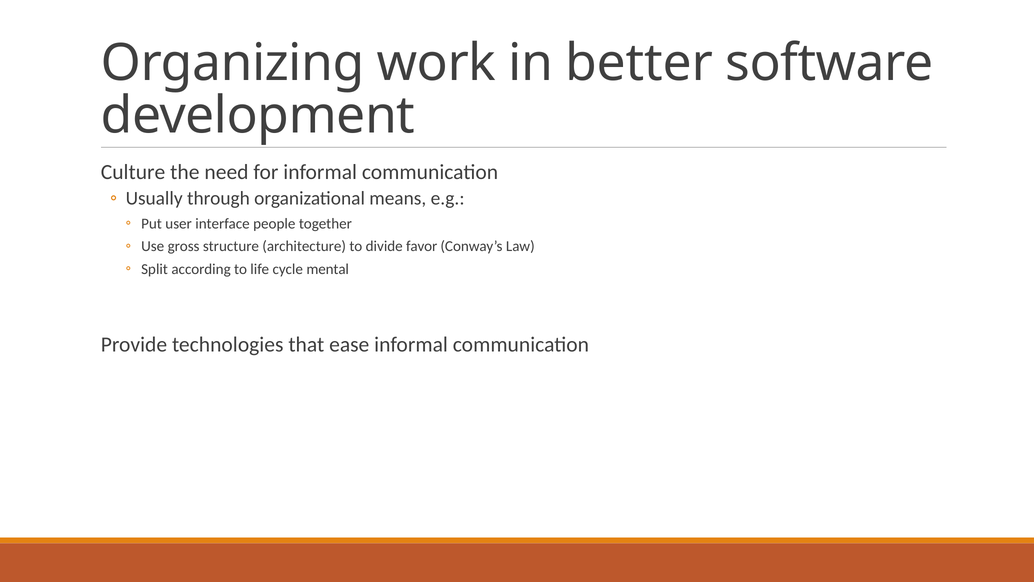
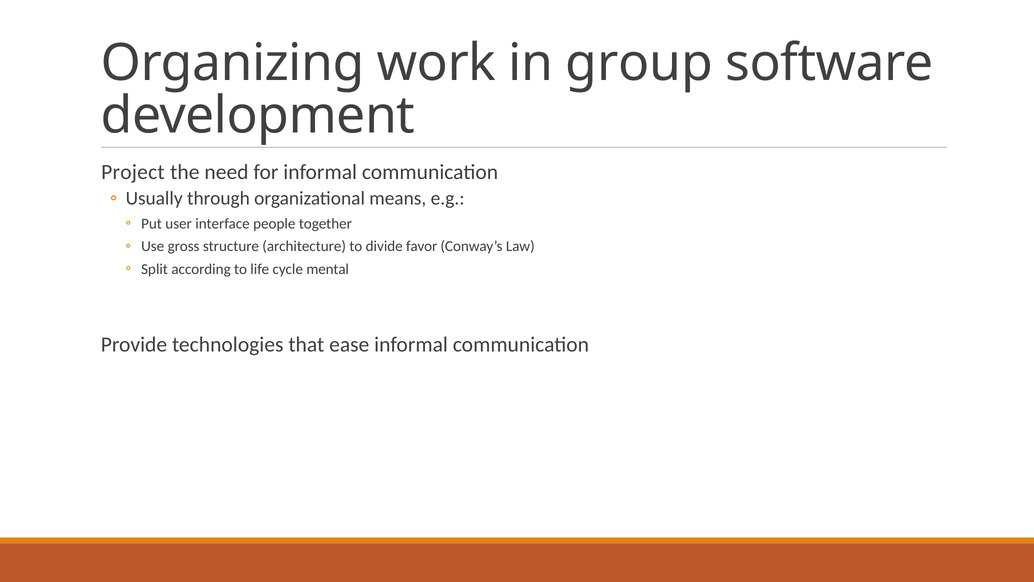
better: better -> group
Culture: Culture -> Project
